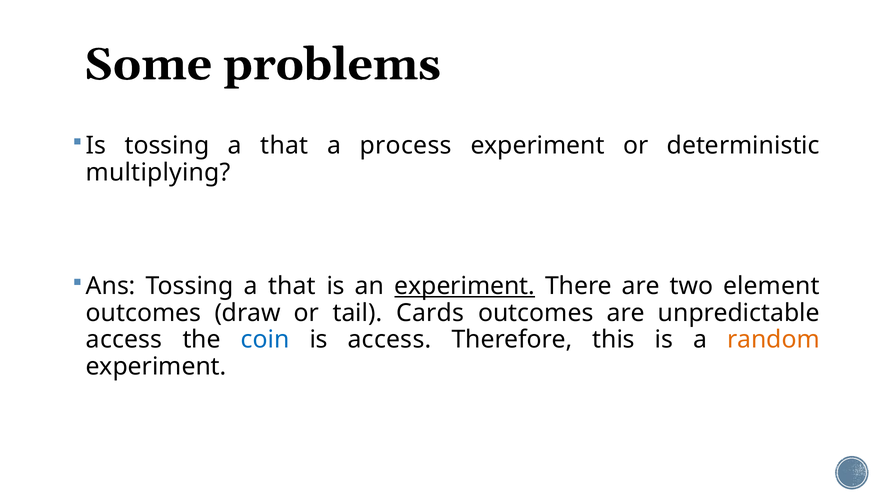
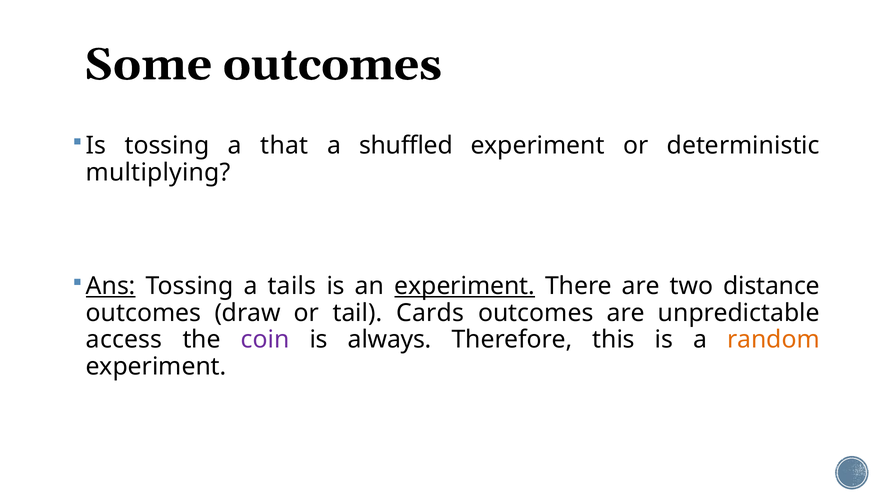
Some problems: problems -> outcomes
process: process -> shuffled
Ans underline: none -> present
that at (292, 286): that -> tails
element: element -> distance
coin colour: blue -> purple
is access: access -> always
